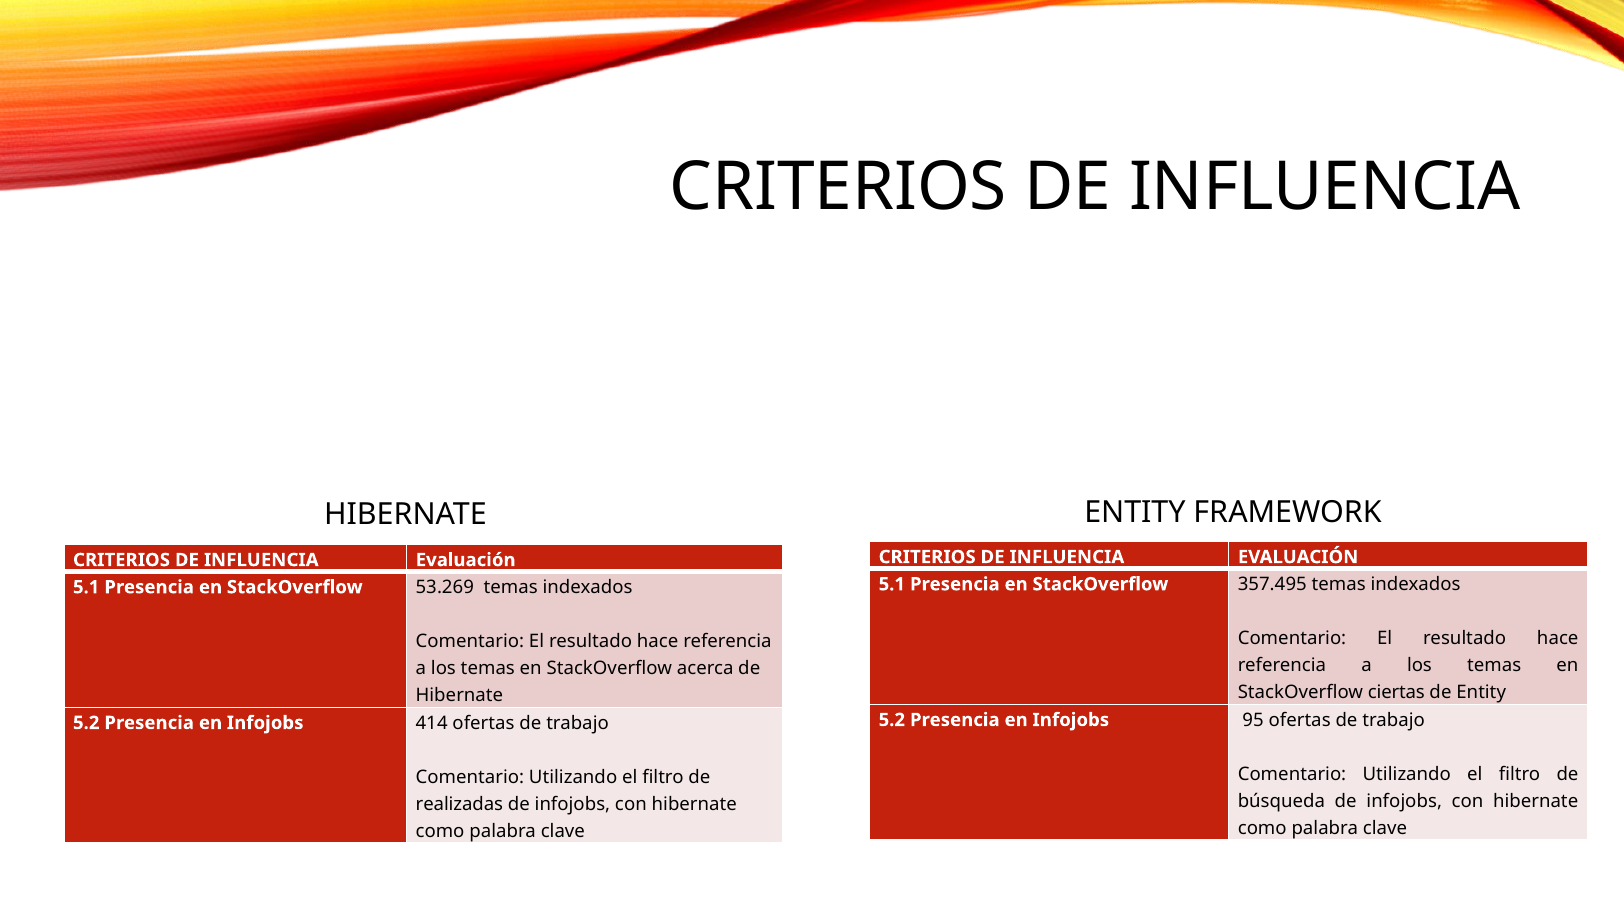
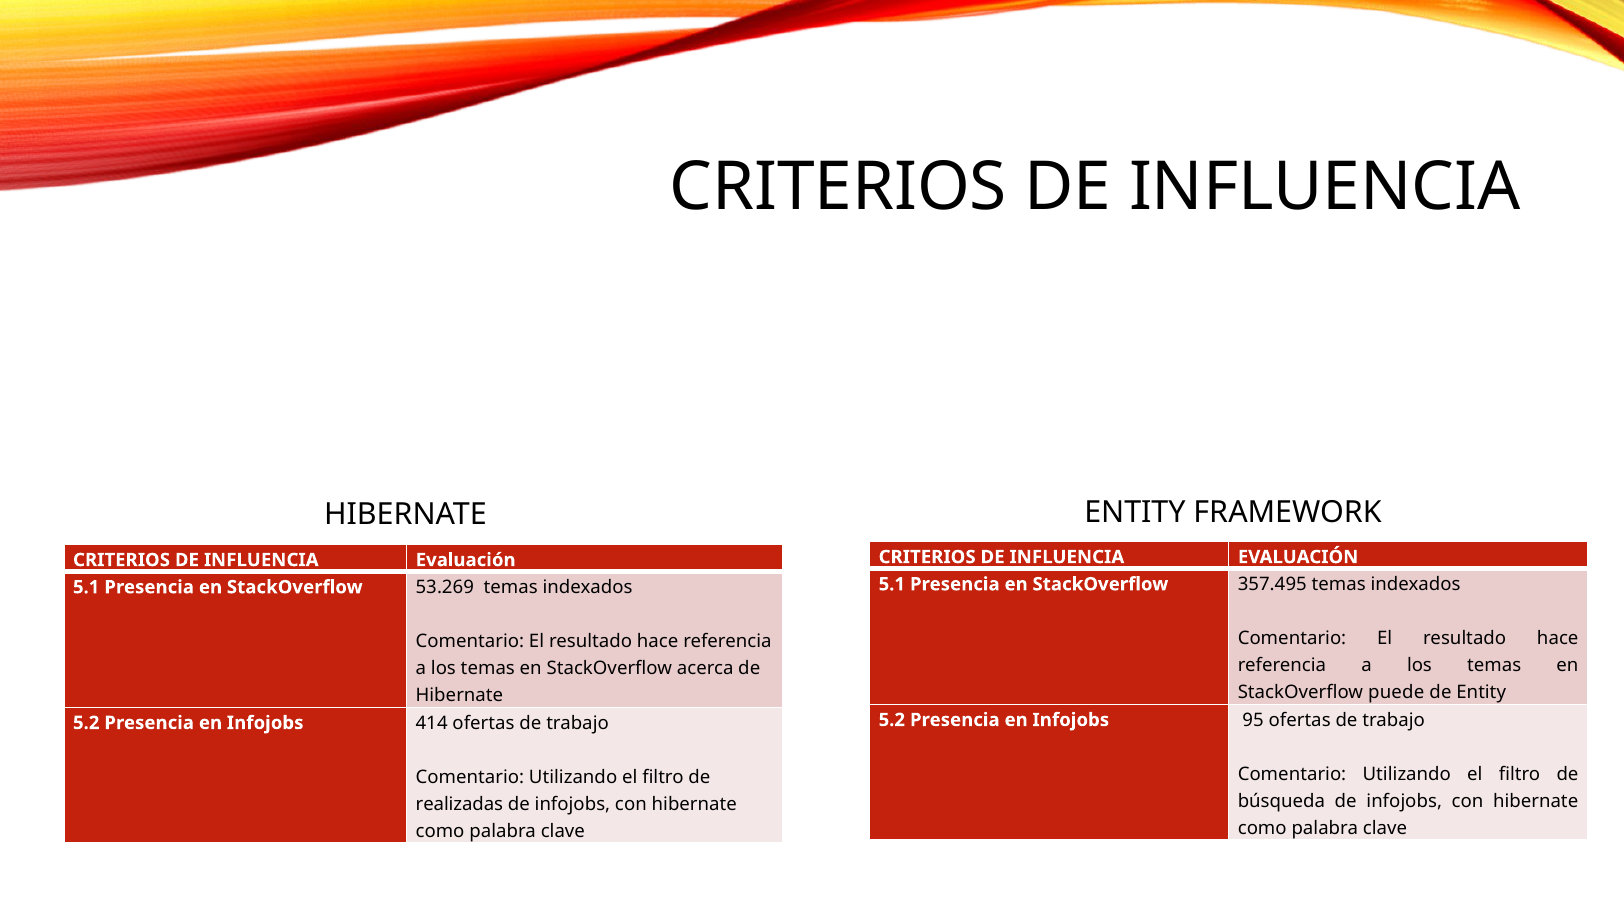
ciertas: ciertas -> puede
